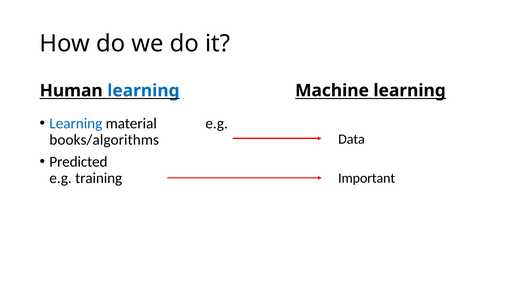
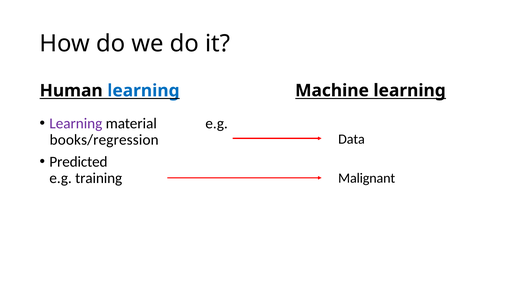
Learning at (76, 123) colour: blue -> purple
books/algorithms: books/algorithms -> books/regression
Important: Important -> Malignant
